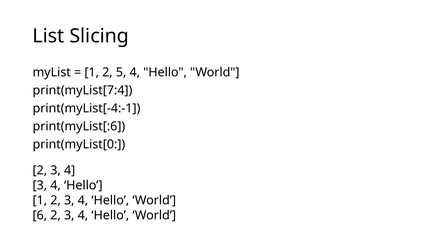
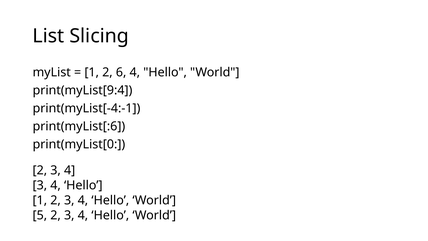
5: 5 -> 6
print(myList[7:4: print(myList[7:4 -> print(myList[9:4
6: 6 -> 5
